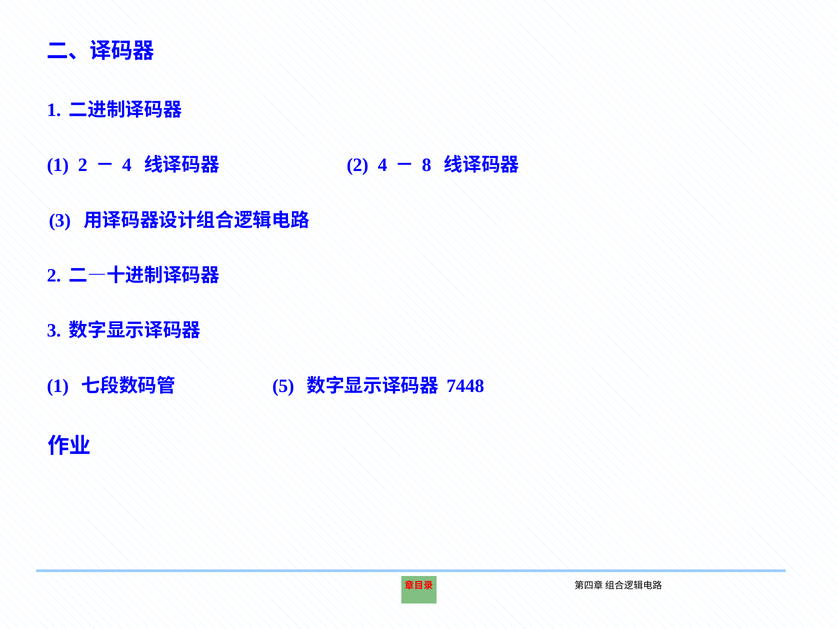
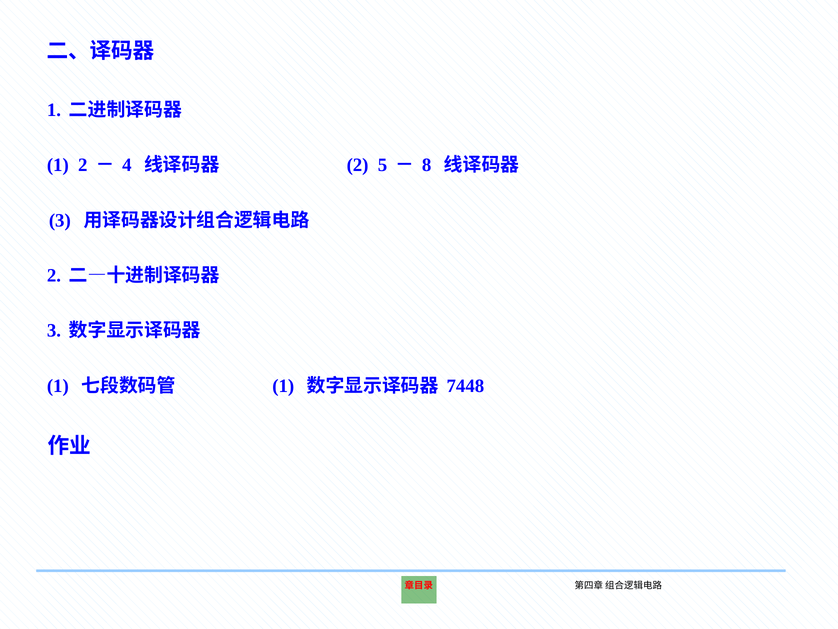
2 4: 4 -> 5
5 at (283, 386): 5 -> 1
